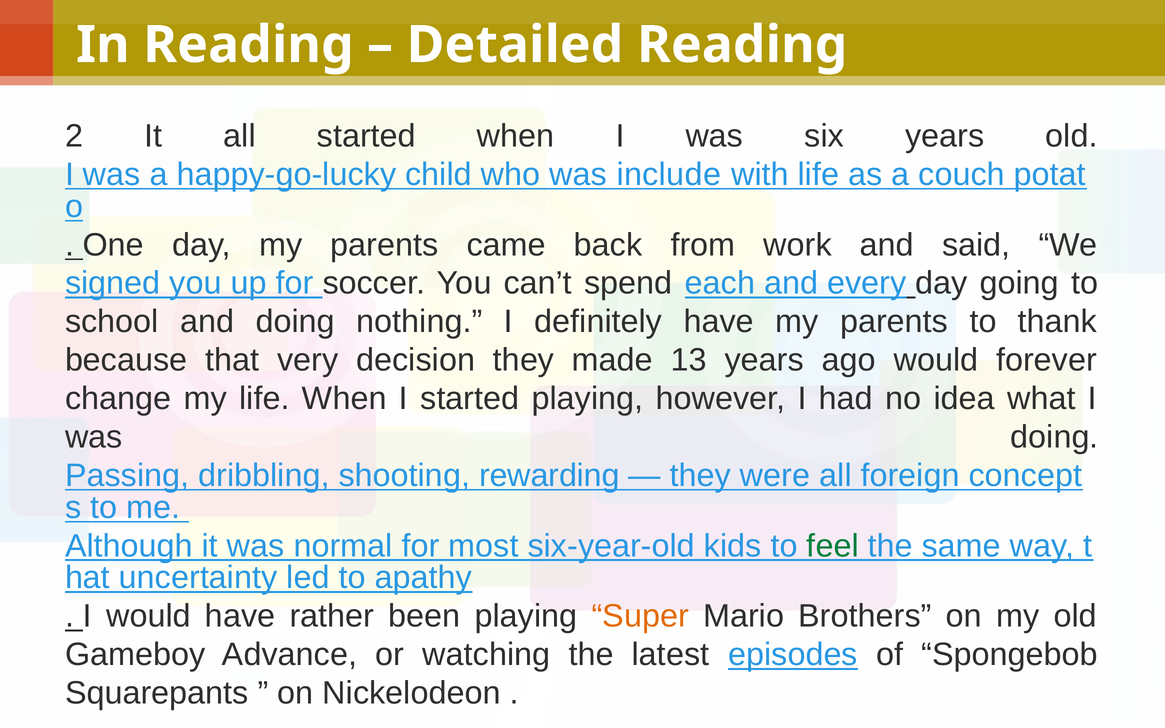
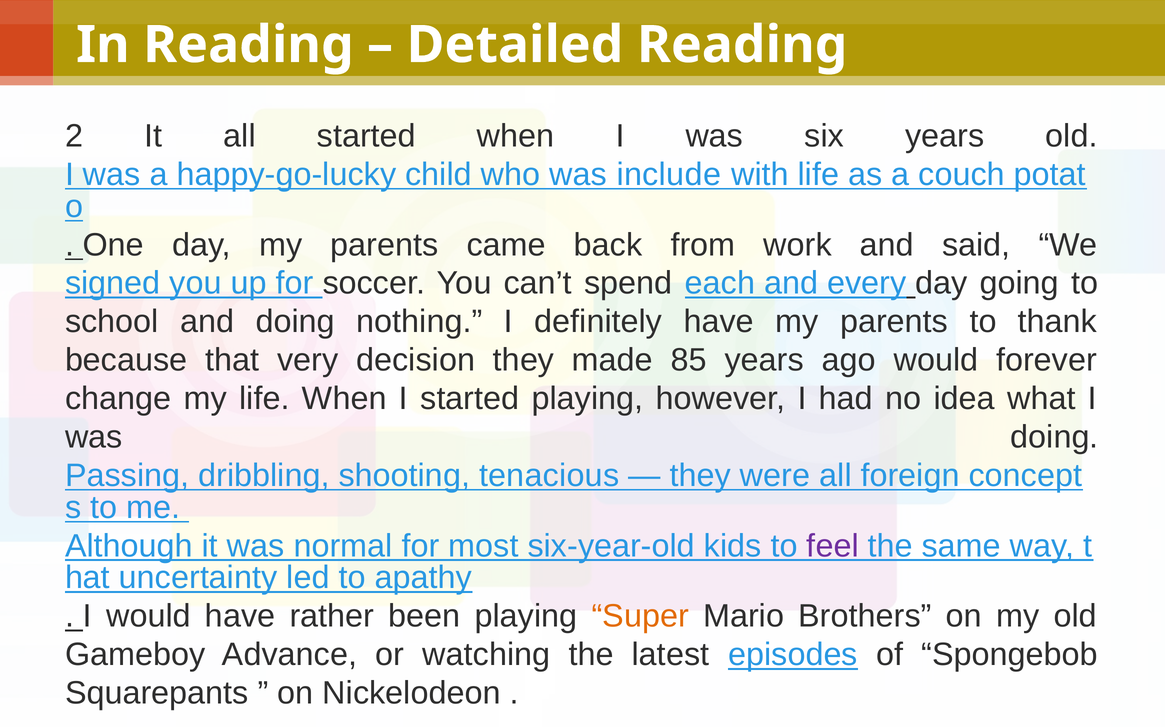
13: 13 -> 85
rewarding: rewarding -> tenacious
feel colour: green -> purple
